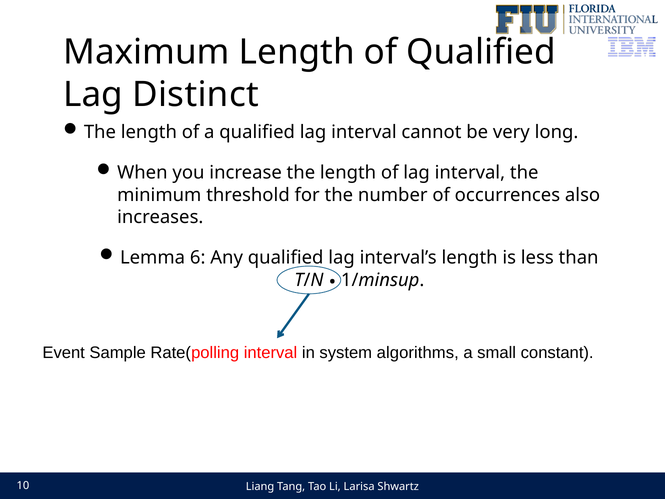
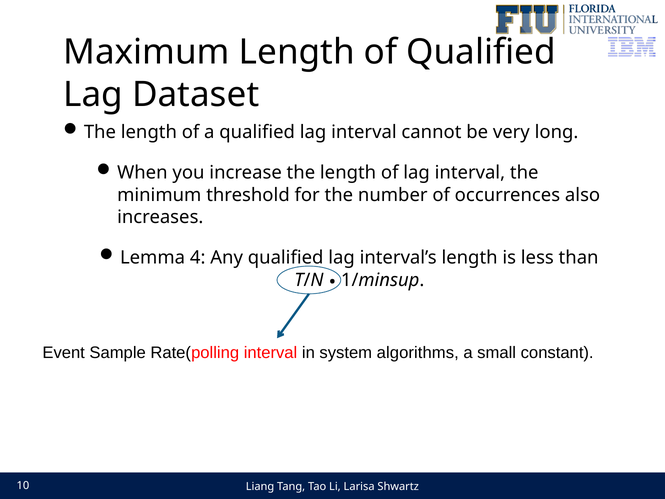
Distinct: Distinct -> Dataset
6: 6 -> 4
